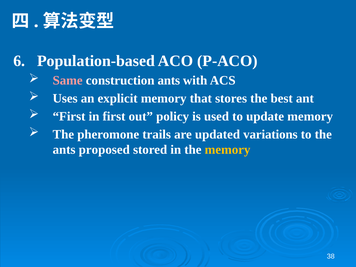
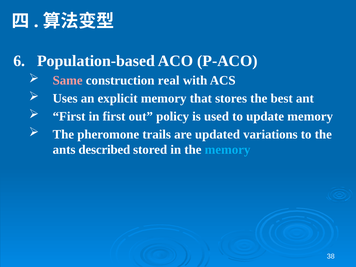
construction ants: ants -> real
proposed: proposed -> described
memory at (228, 150) colour: yellow -> light blue
